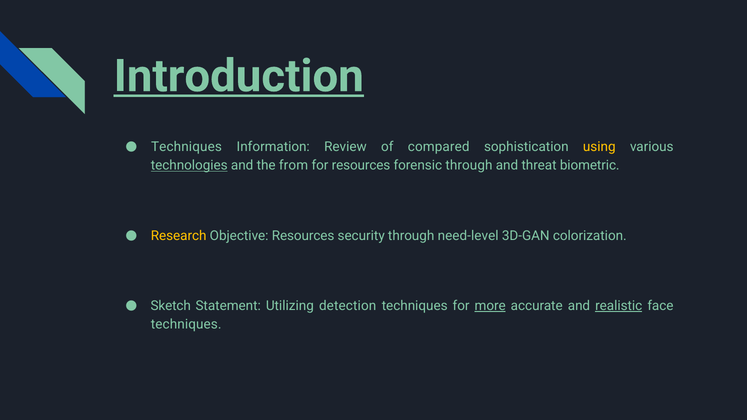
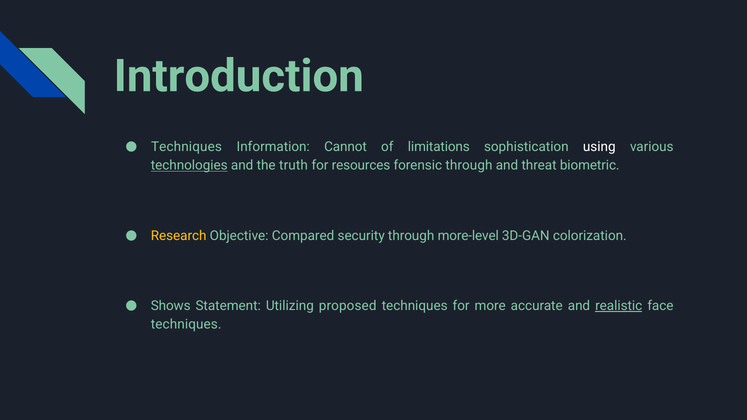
Introduction underline: present -> none
Review: Review -> Cannot
compared: compared -> limitations
using colour: yellow -> white
from: from -> truth
Objective Resources: Resources -> Compared
need-level: need-level -> more-level
Sketch: Sketch -> Shows
detection: detection -> proposed
more underline: present -> none
